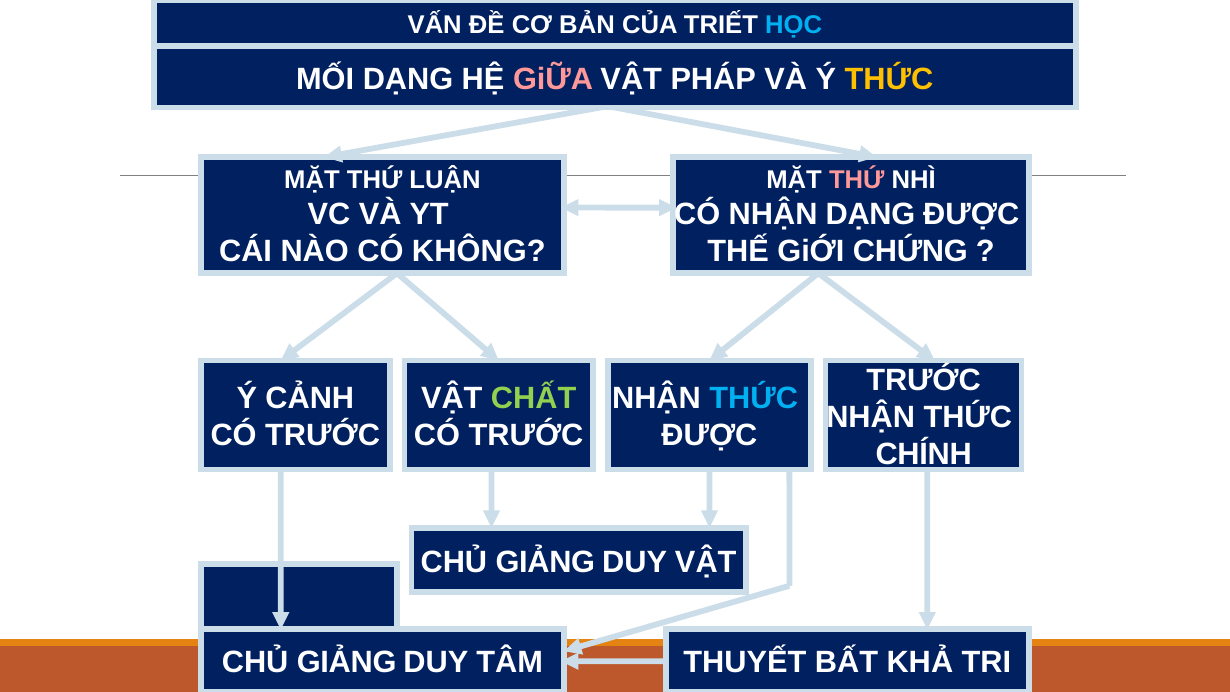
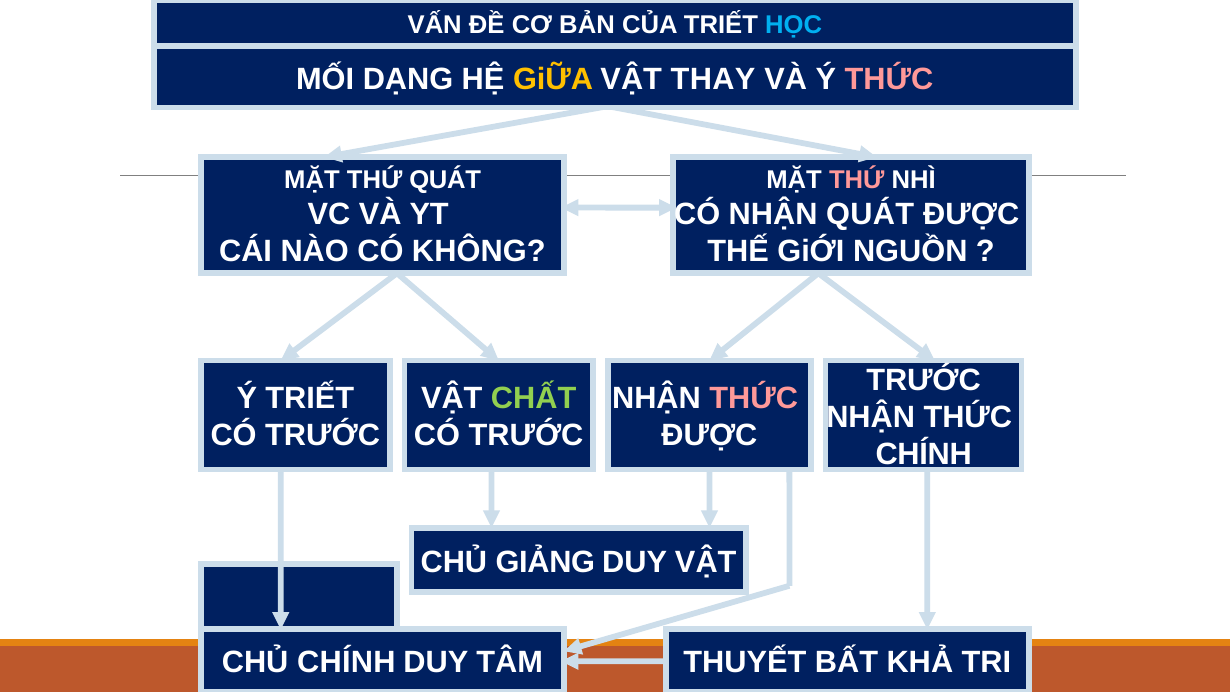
GiỮA colour: pink -> yellow
PHÁP: PHÁP -> THAY
THỨC at (889, 79) colour: yellow -> pink
THỨ LUẬN: LUẬN -> QUÁT
NHẬN DẠNG: DẠNG -> QUÁT
CHỨNG: CHỨNG -> NGUỒN
Ý CẢNH: CẢNH -> TRIẾT
THỨC at (754, 399) colour: light blue -> pink
GIẢNG at (347, 663): GIẢNG -> CHÍNH
